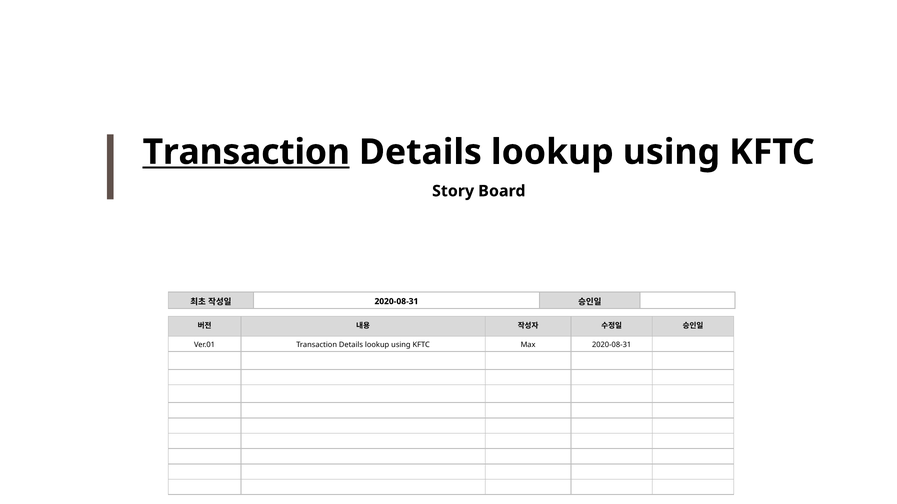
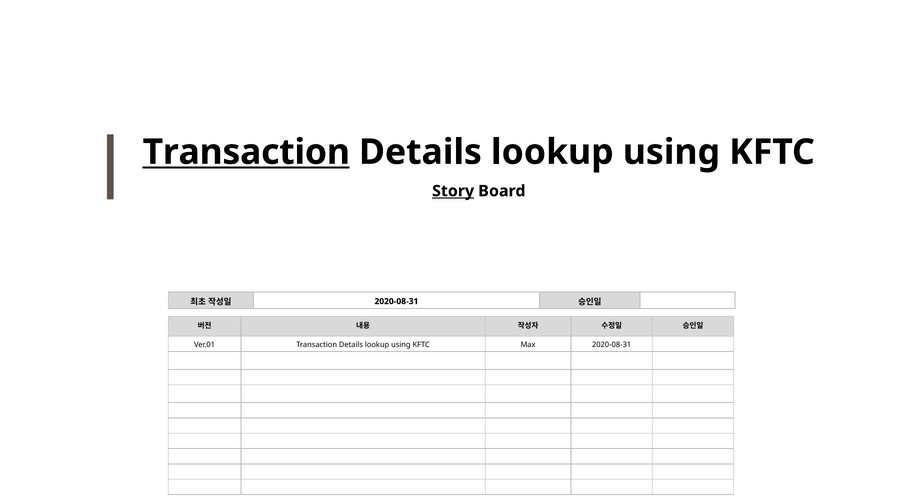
Story underline: none -> present
